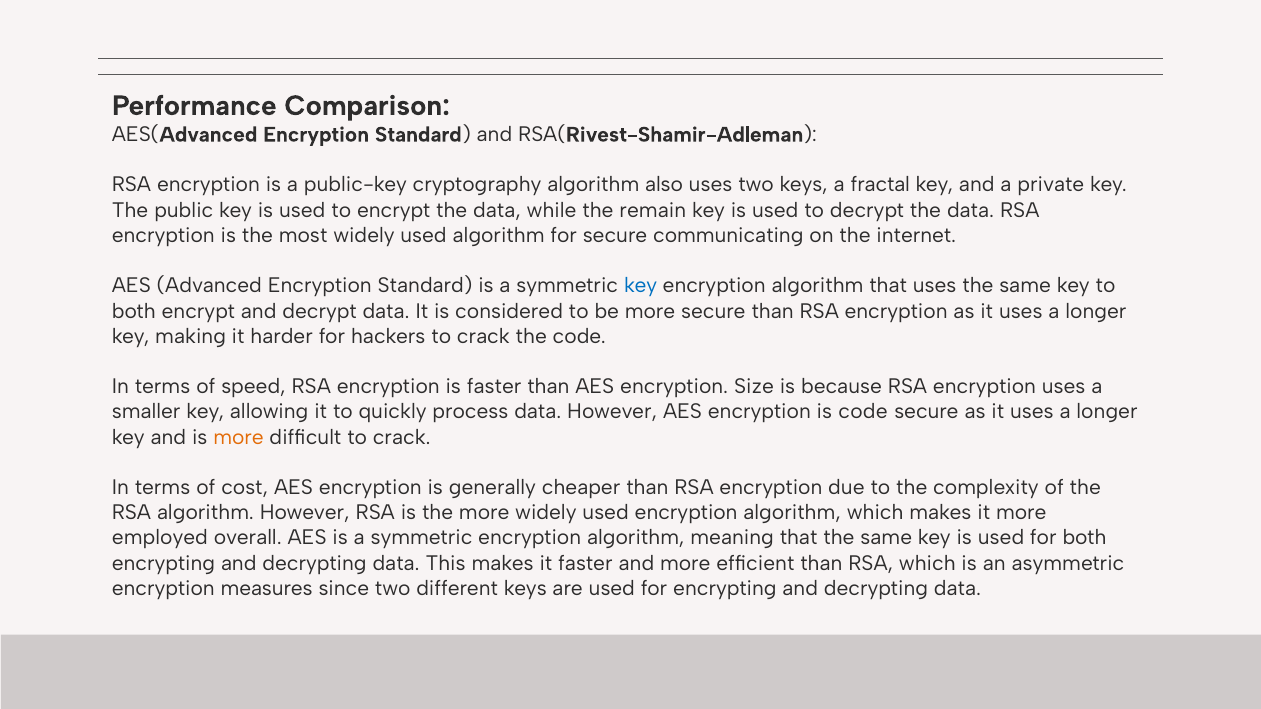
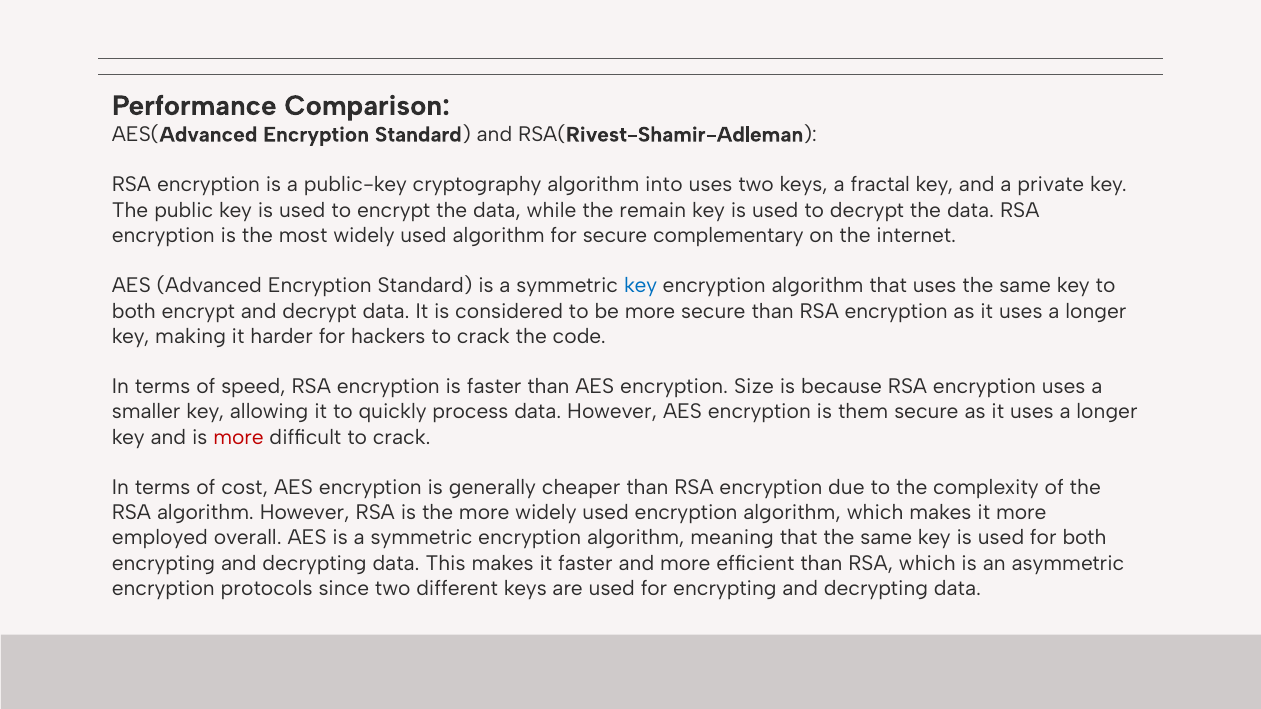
also: also -> into
communicating: communicating -> complementary
is code: code -> them
more at (239, 437) colour: orange -> red
measures: measures -> protocols
